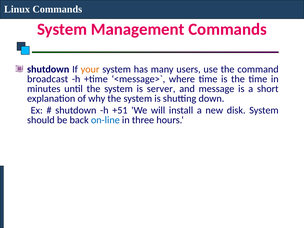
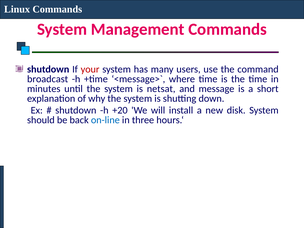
your colour: orange -> red
server: server -> netsat
+51: +51 -> +20
